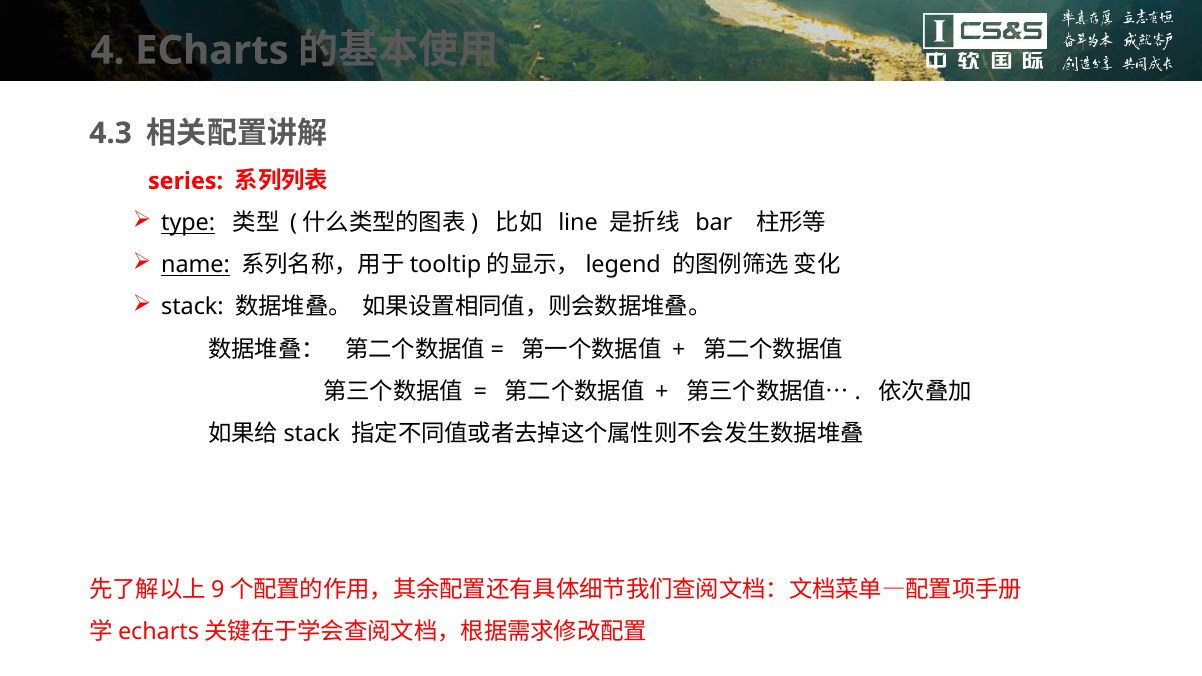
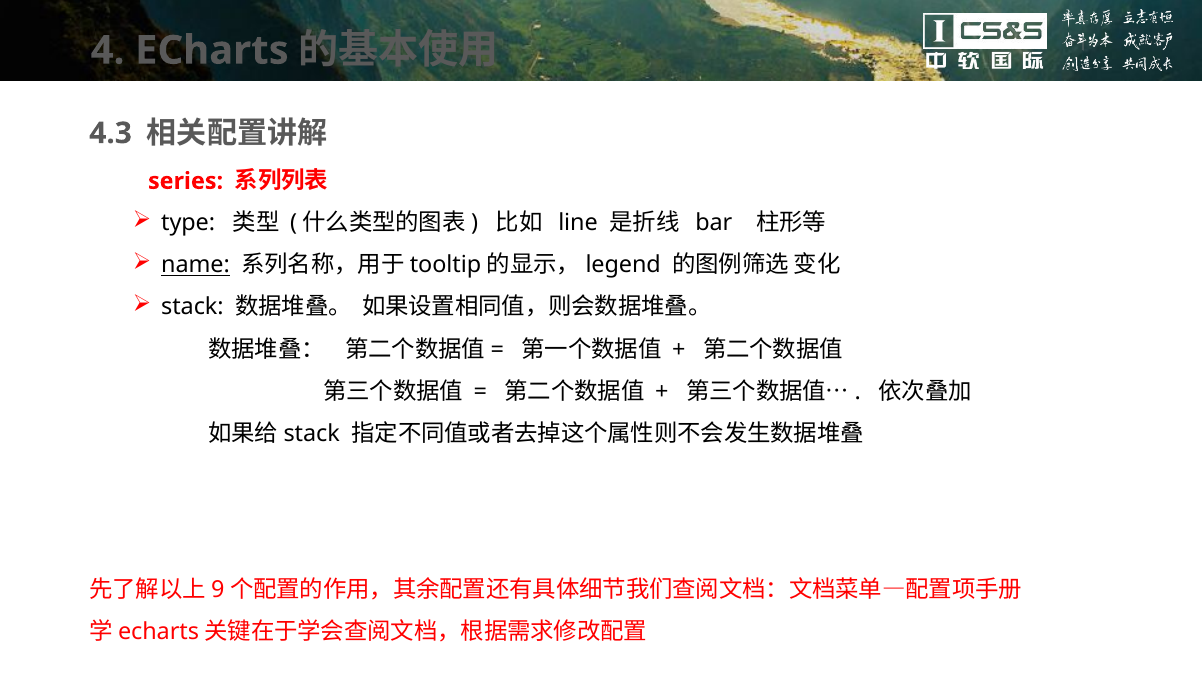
type underline: present -> none
